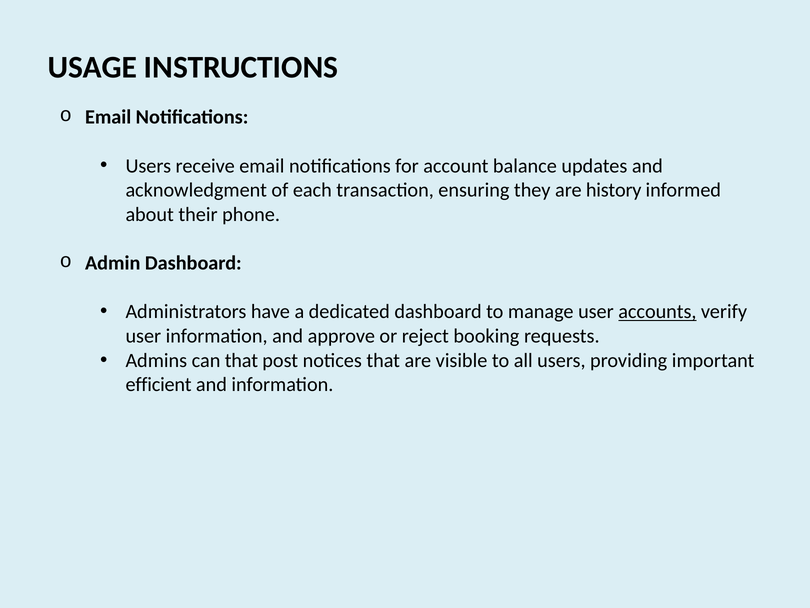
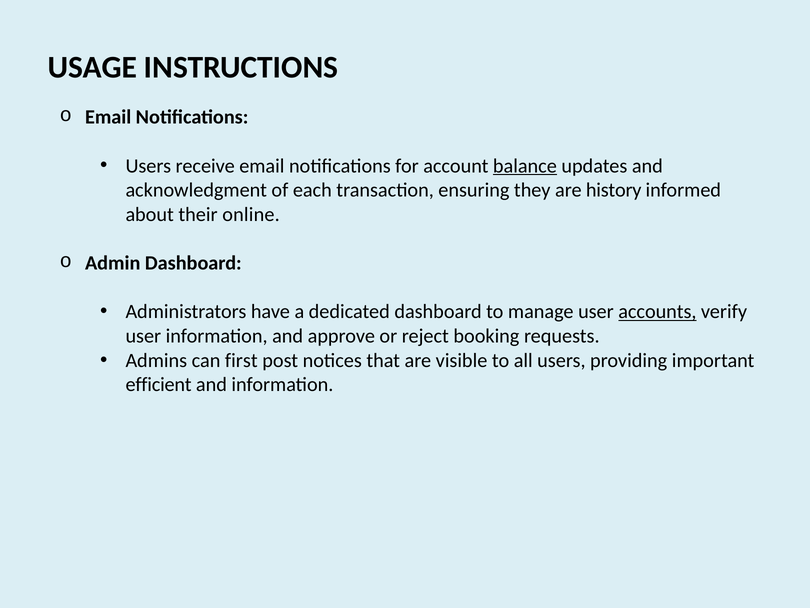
balance underline: none -> present
phone: phone -> online
can that: that -> first
